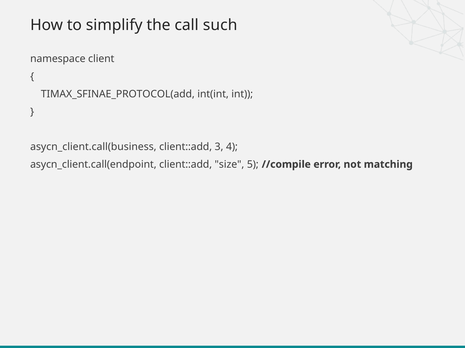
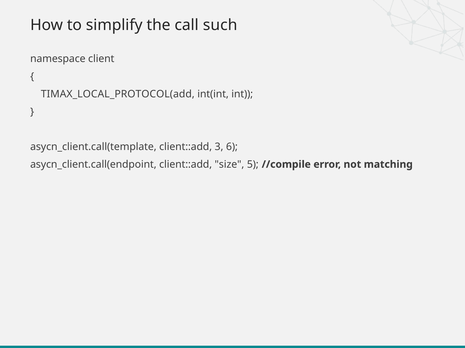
TIMAX_SFINAE_PROTOCOL(add: TIMAX_SFINAE_PROTOCOL(add -> TIMAX_LOCAL_PROTOCOL(add
asycn_client.call(business: asycn_client.call(business -> asycn_client.call(template
4: 4 -> 6
